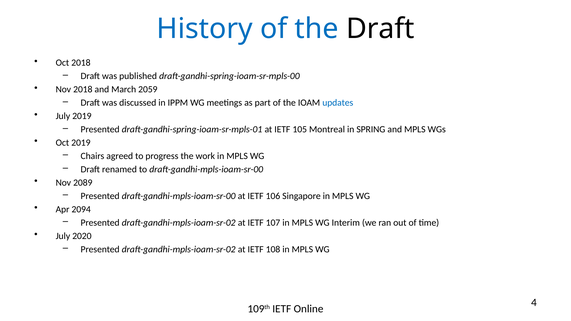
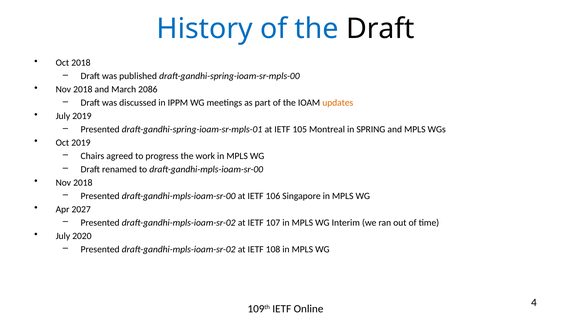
2059: 2059 -> 2086
updates colour: blue -> orange
2089 at (83, 183): 2089 -> 2018
2094: 2094 -> 2027
